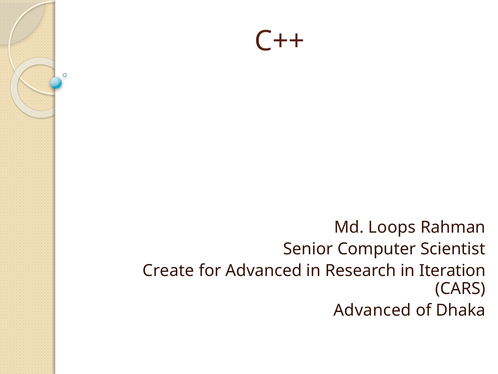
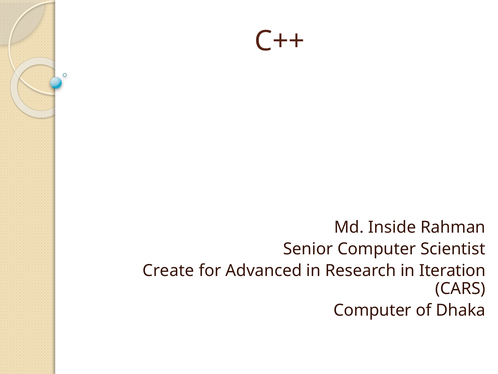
Loops: Loops -> Inside
Advanced at (372, 310): Advanced -> Computer
